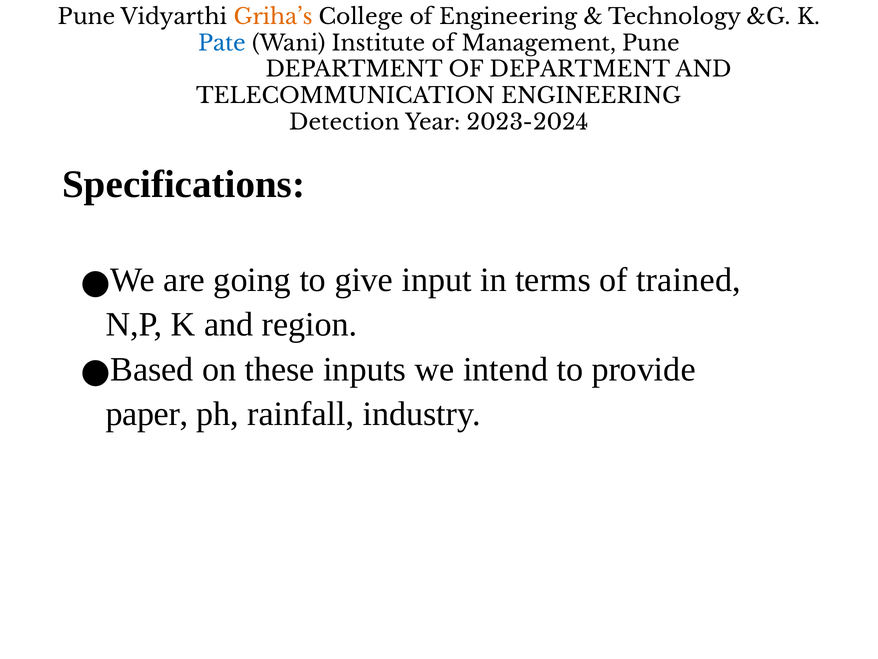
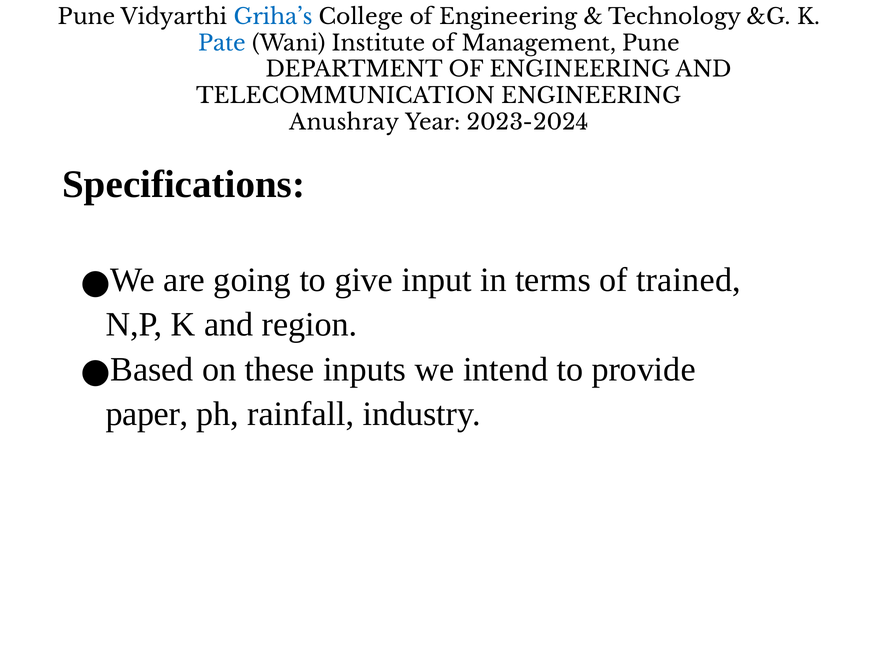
Griha’s colour: orange -> blue
DEPARTMENT OF DEPARTMENT: DEPARTMENT -> ENGINEERING
Detection: Detection -> Anushray
